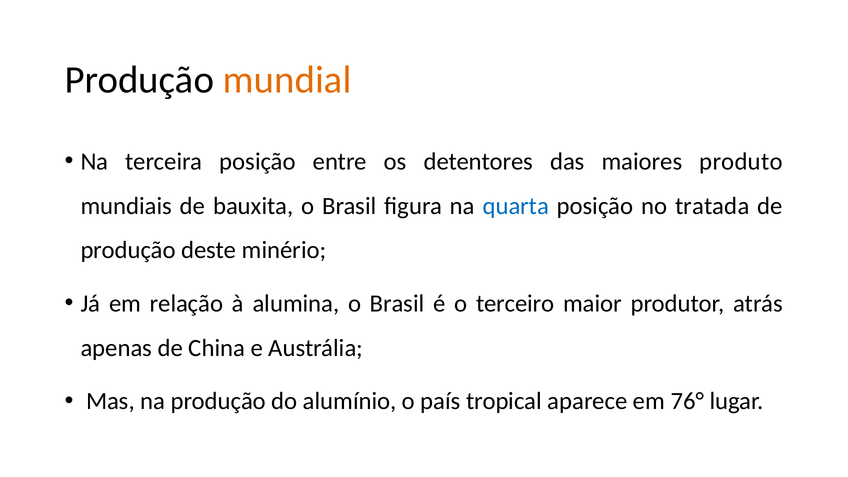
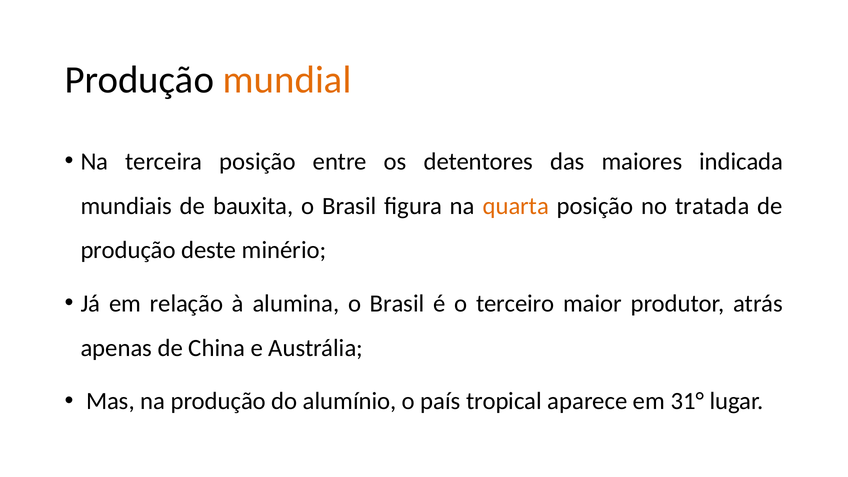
produto: produto -> indicada
quarta colour: blue -> orange
76°: 76° -> 31°
